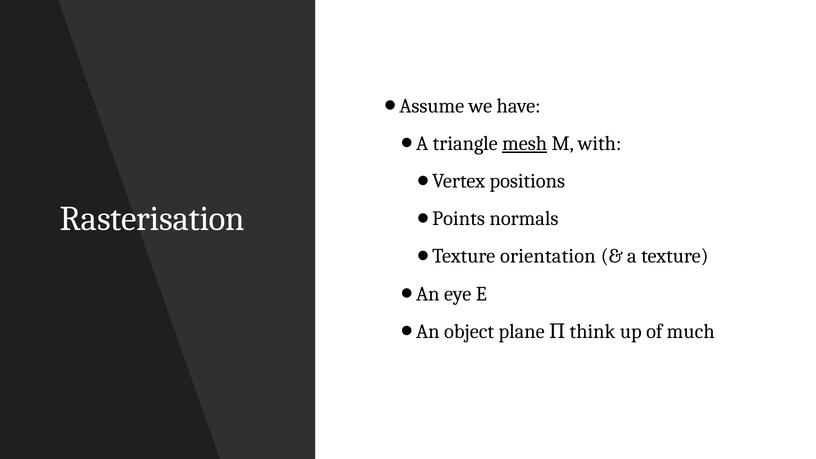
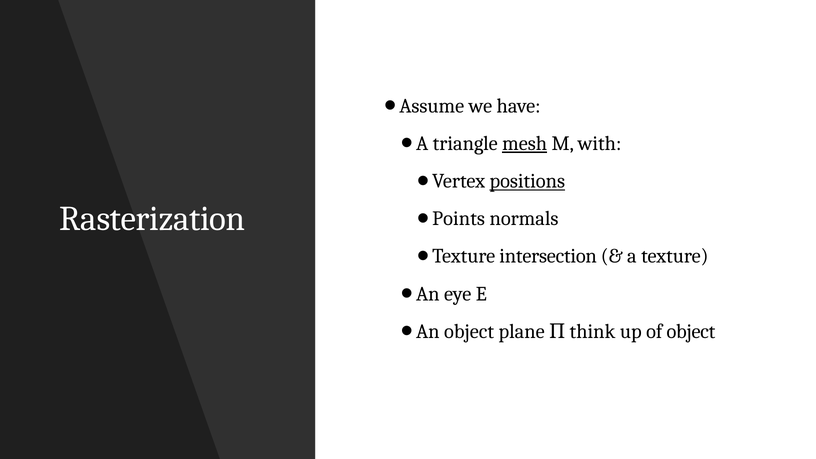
positions underline: none -> present
Rasterisation: Rasterisation -> Rasterization
orientation: orientation -> intersection
of much: much -> object
